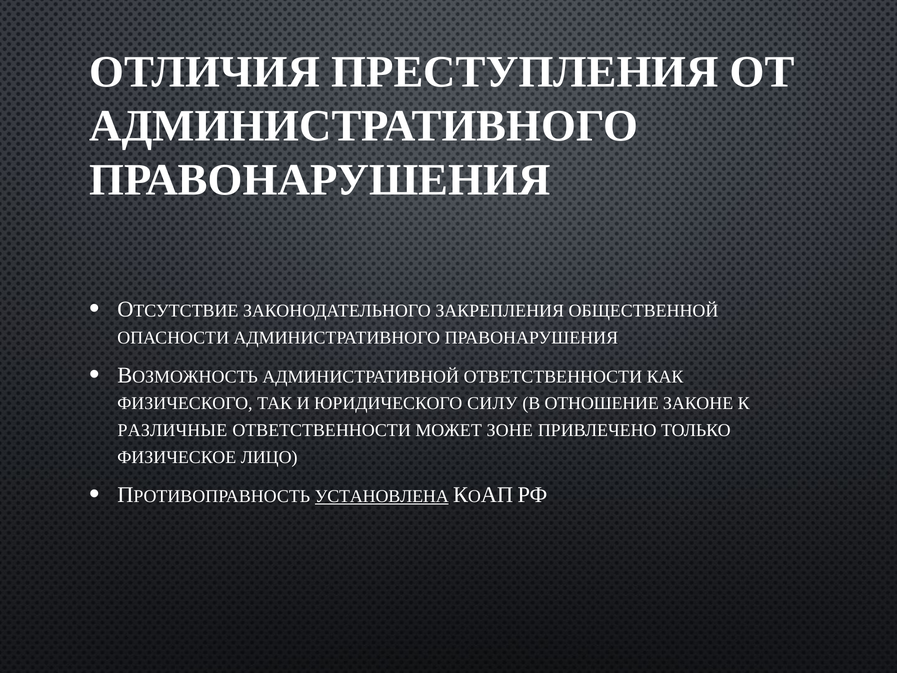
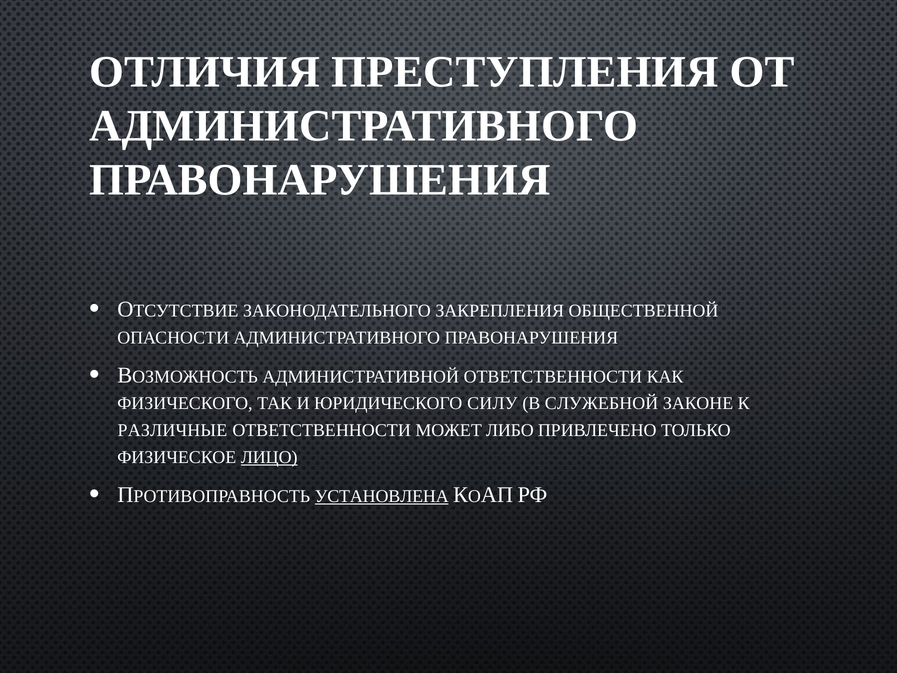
ОТНОШЕНИЕ: ОТНОШЕНИЕ -> СЛУЖЕБНОЙ
ЗОНЕ: ЗОНЕ -> ЛИБО
ЛИЦО underline: none -> present
